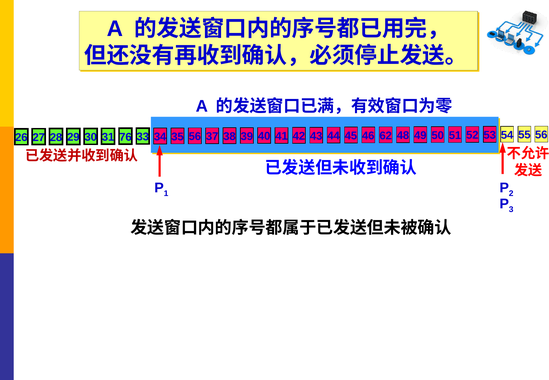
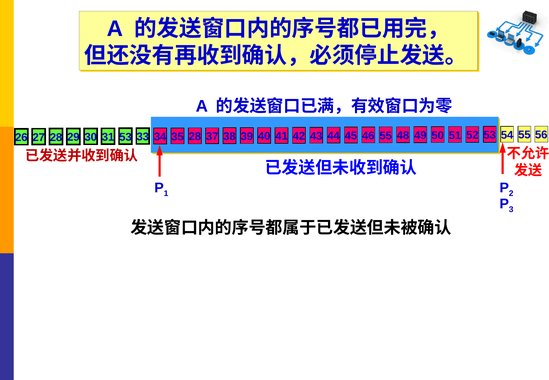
31 76: 76 -> 53
35 56: 56 -> 28
46 62: 62 -> 55
